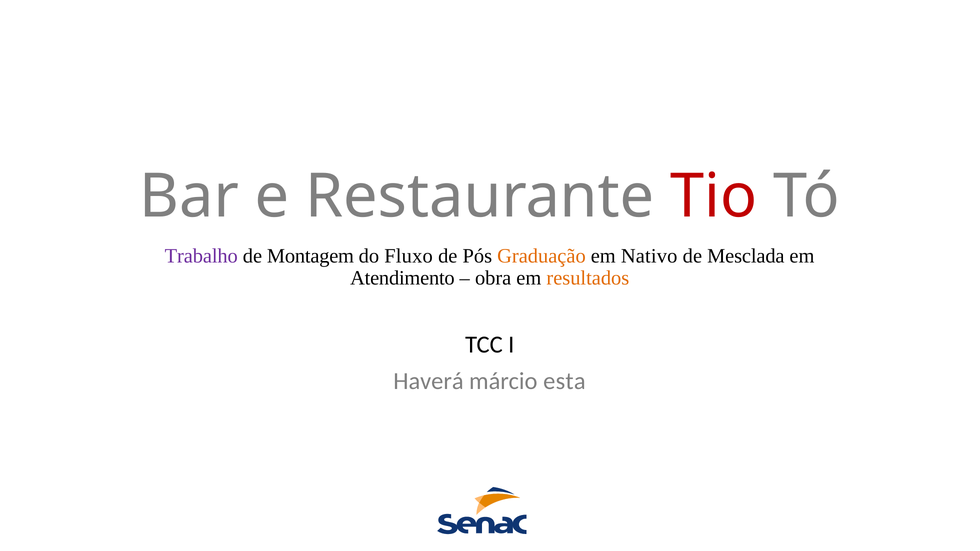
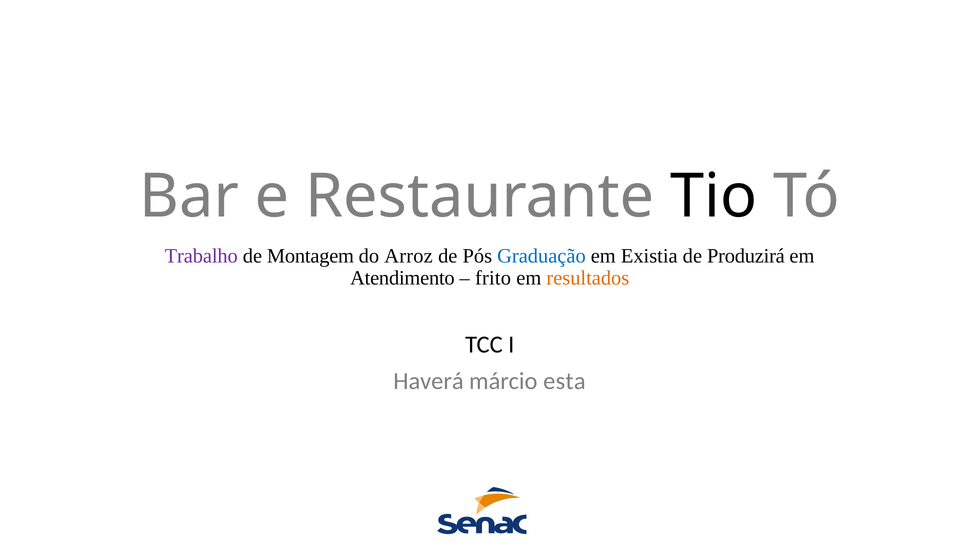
Tio colour: red -> black
Fluxo: Fluxo -> Arroz
Graduação colour: orange -> blue
Nativo: Nativo -> Existia
Mesclada: Mesclada -> Produzirá
obra: obra -> frito
